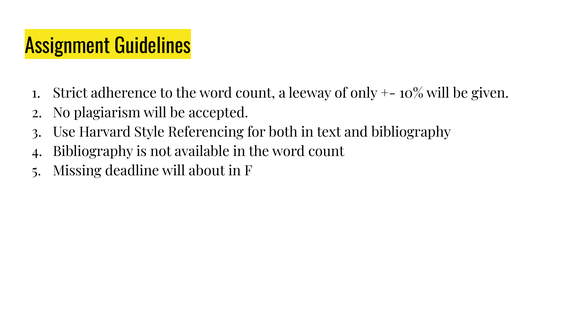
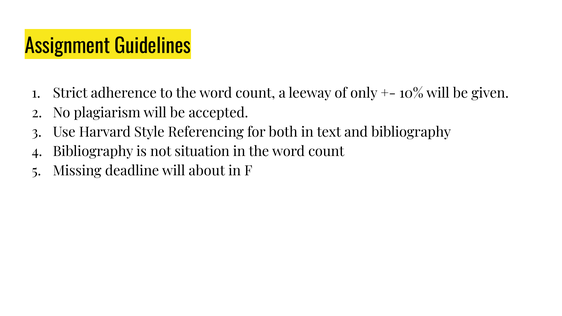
available: available -> situation
